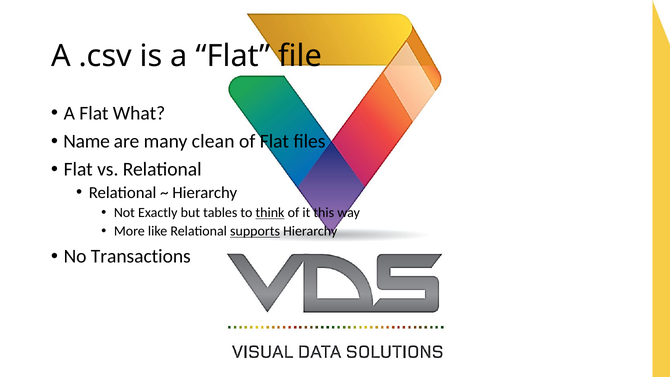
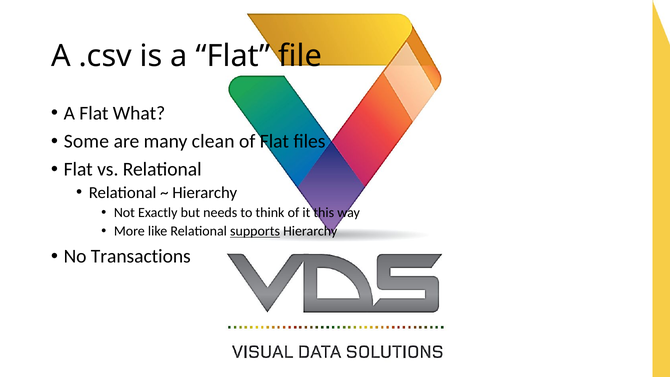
Name: Name -> Some
tables: tables -> needs
think underline: present -> none
